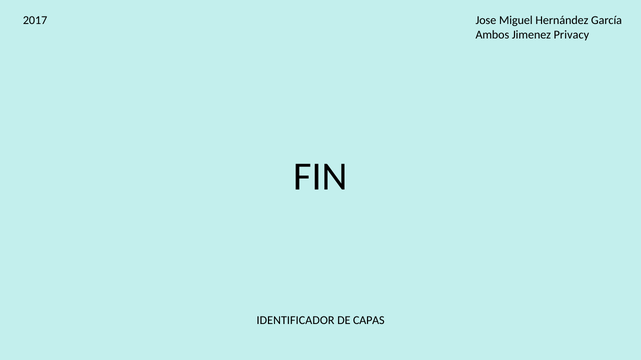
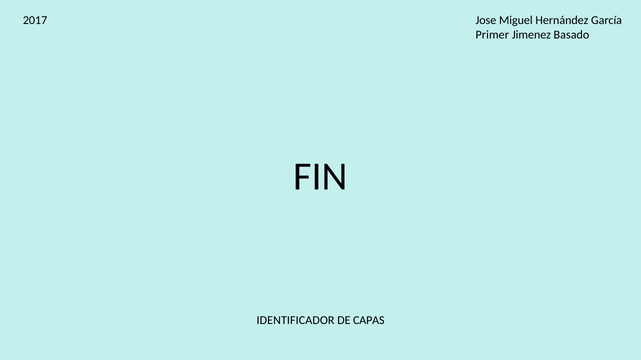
Ambos: Ambos -> Primer
Privacy: Privacy -> Basado
